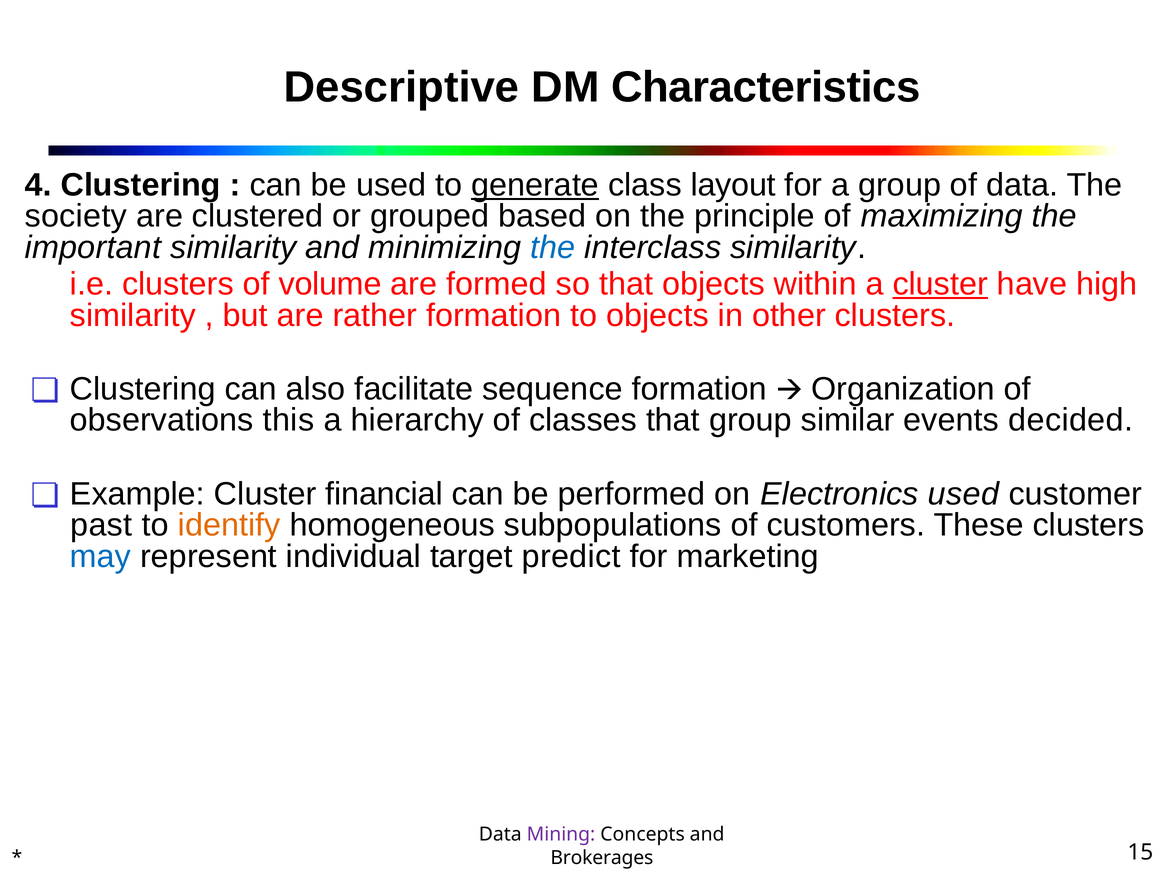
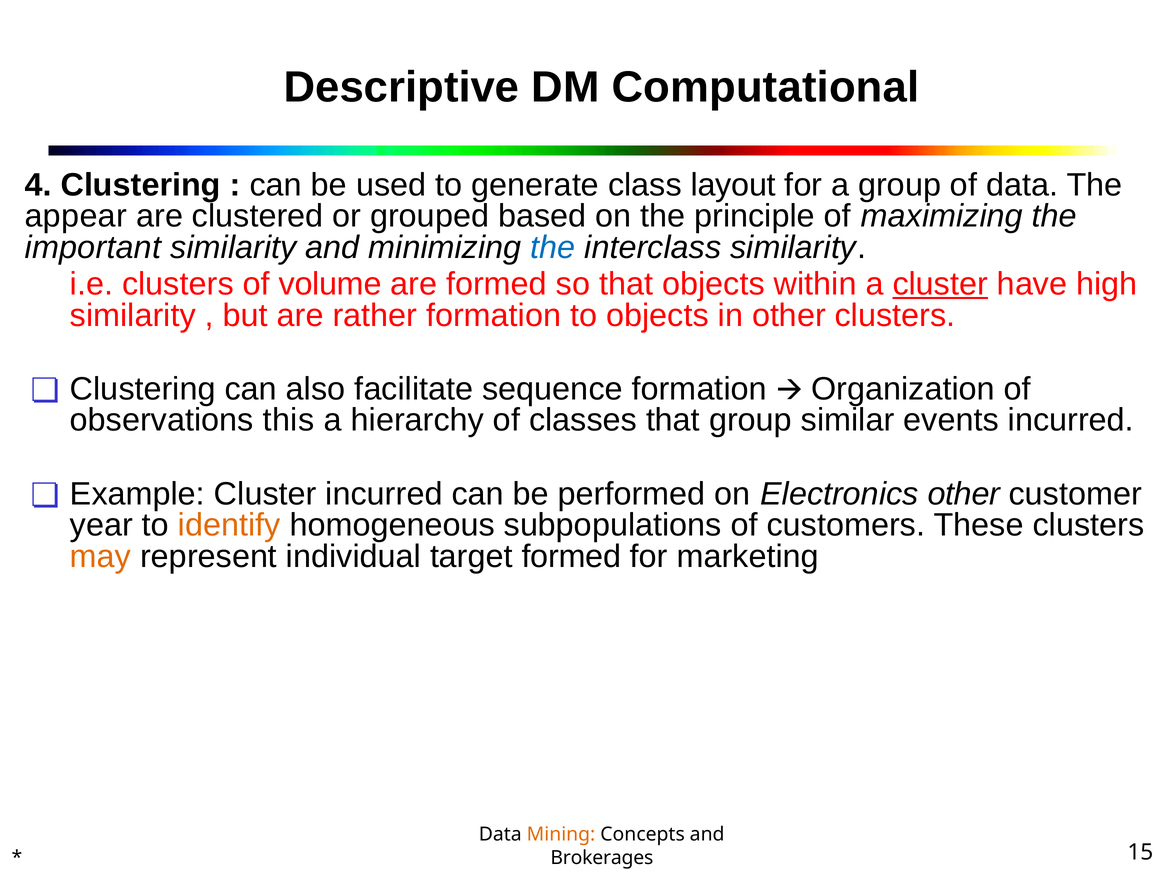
Characteristics: Characteristics -> Computational
generate underline: present -> none
society: society -> appear
events decided: decided -> incurred
Cluster financial: financial -> incurred
Electronics used: used -> other
past: past -> year
may colour: blue -> orange
target predict: predict -> formed
Mining colour: purple -> orange
